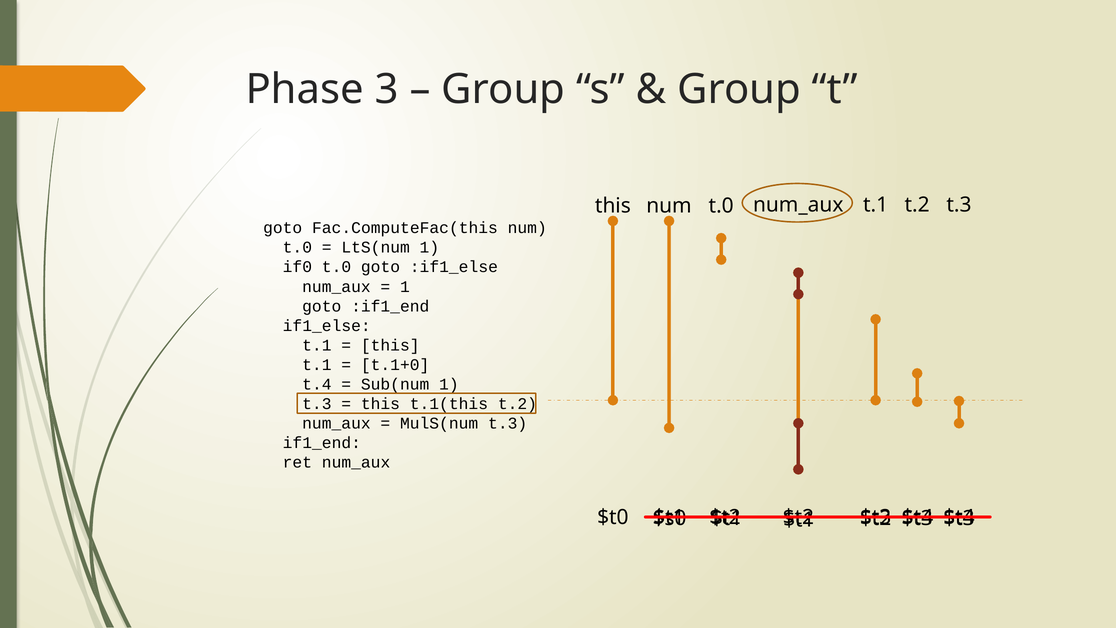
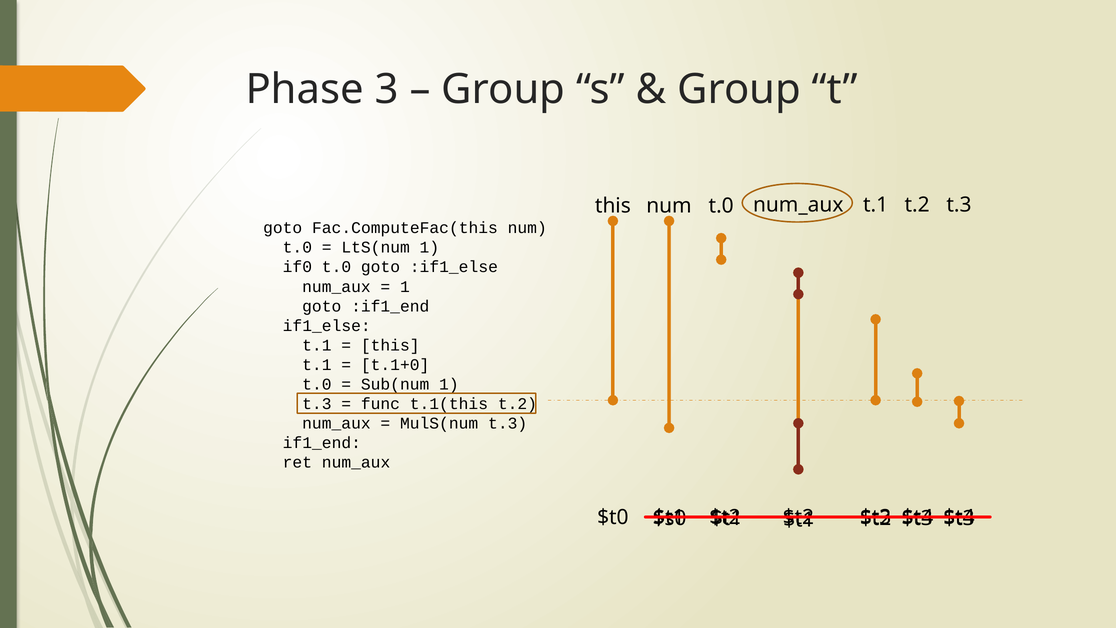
t.4 at (317, 384): t.4 -> t.0
this at (380, 404): this -> func
